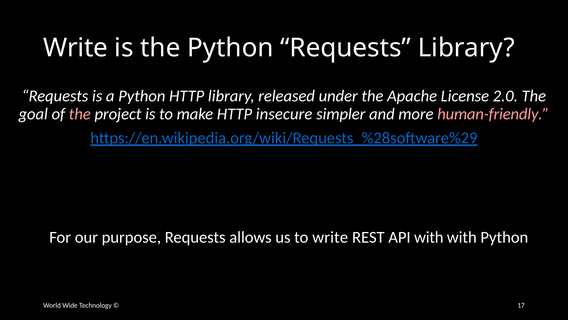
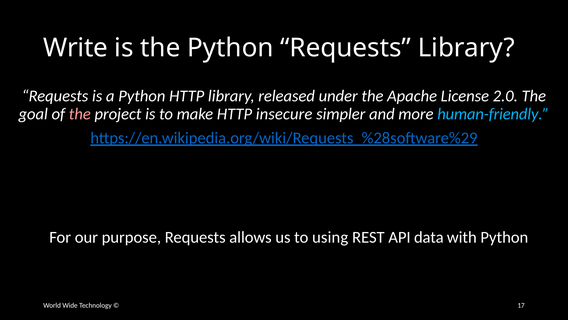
human-friendly colour: pink -> light blue
to write: write -> using
API with: with -> data
